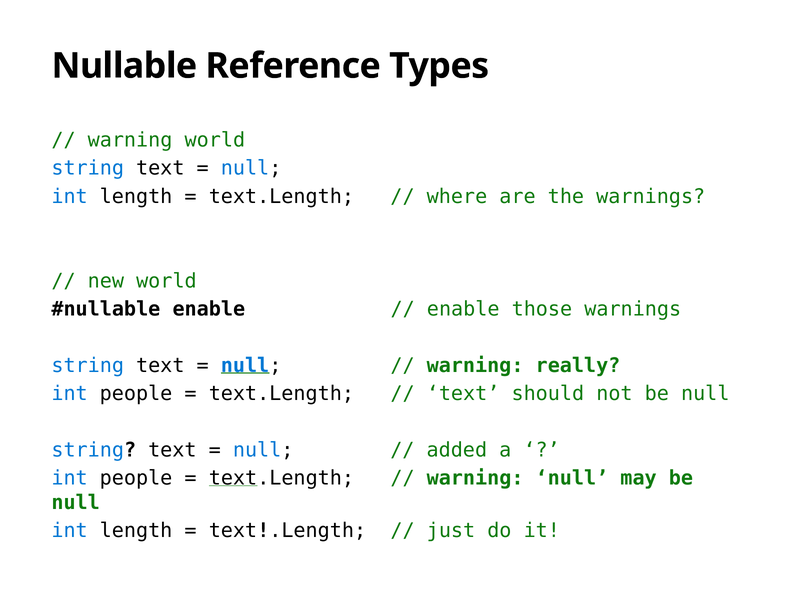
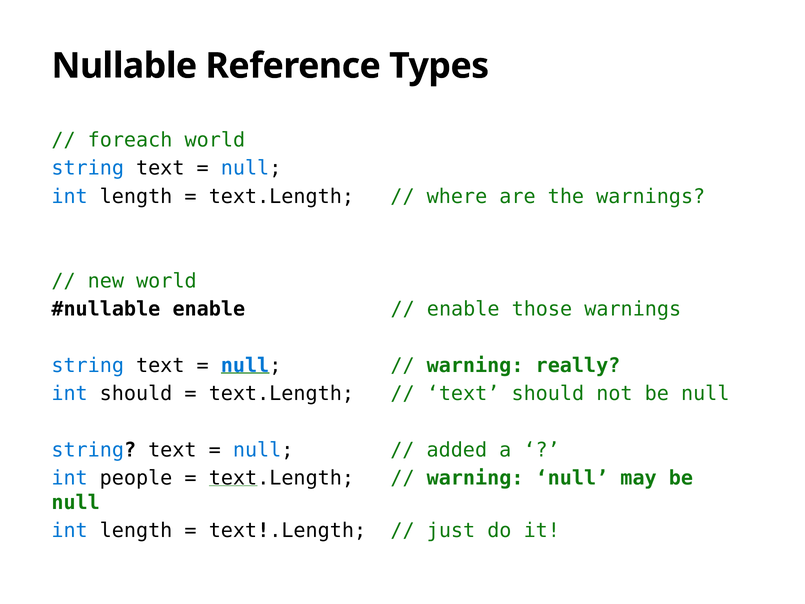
warning at (130, 140): warning -> foreach
people at (136, 394): people -> should
